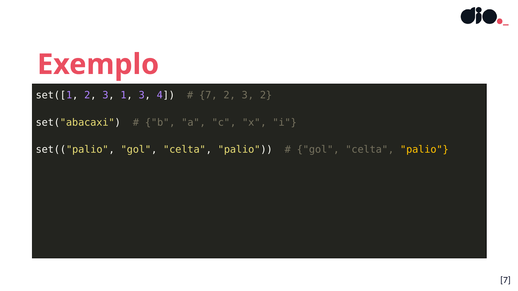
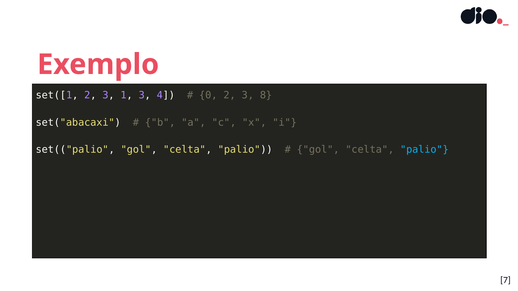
7 at (208, 95): 7 -> 0
3 2: 2 -> 8
palio at (424, 150) colour: yellow -> light blue
